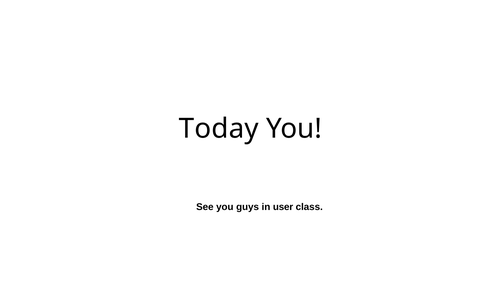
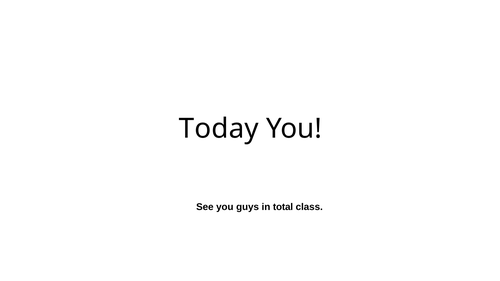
user: user -> total
